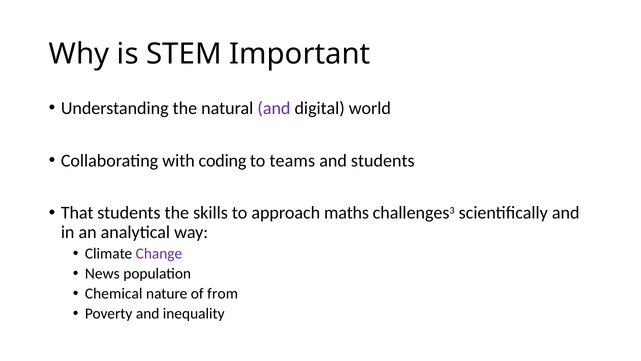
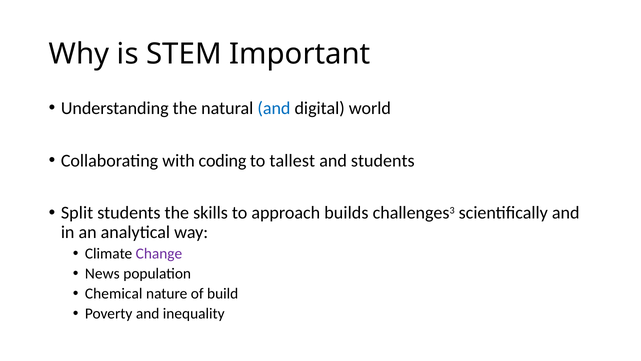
and at (274, 108) colour: purple -> blue
teams: teams -> tallest
That: That -> Split
maths: maths -> builds
from: from -> build
